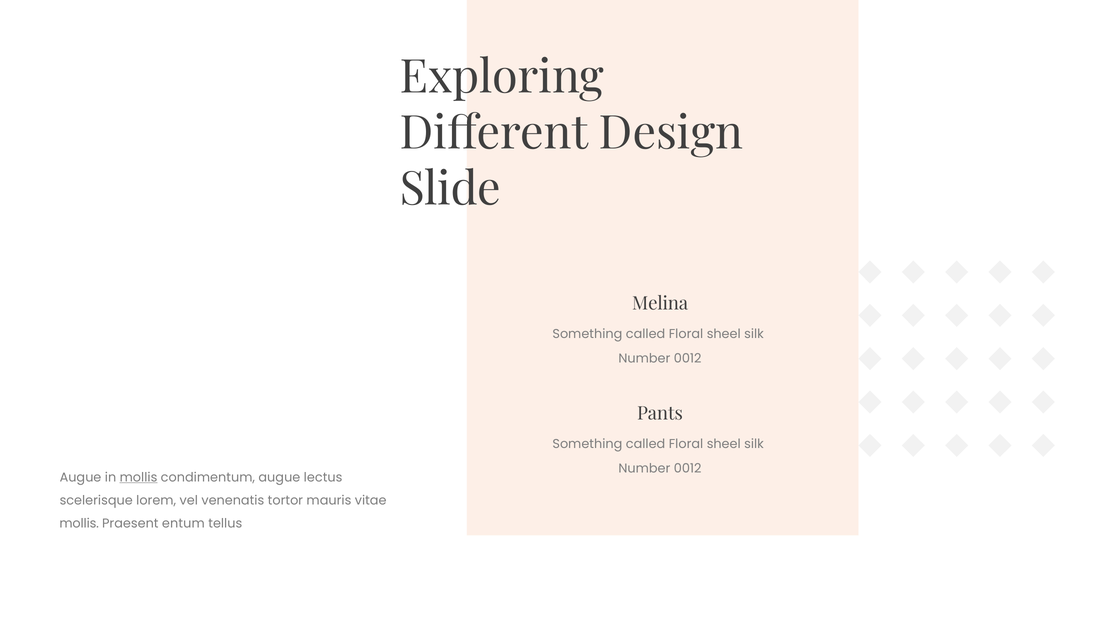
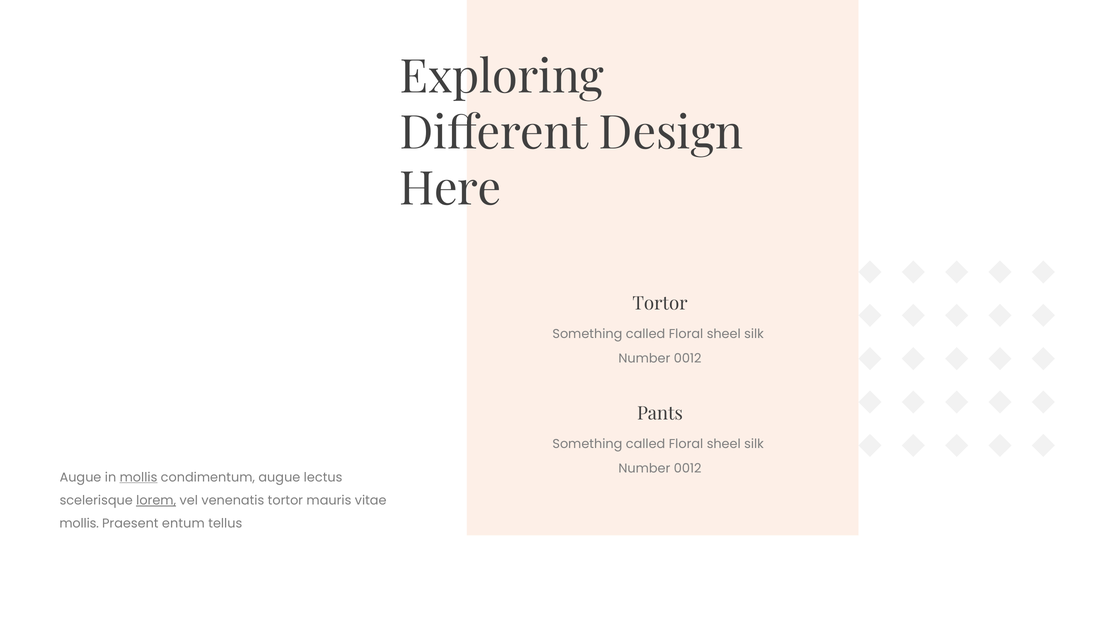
Slide: Slide -> Here
Melina at (660, 303): Melina -> Tortor
lorem underline: none -> present
